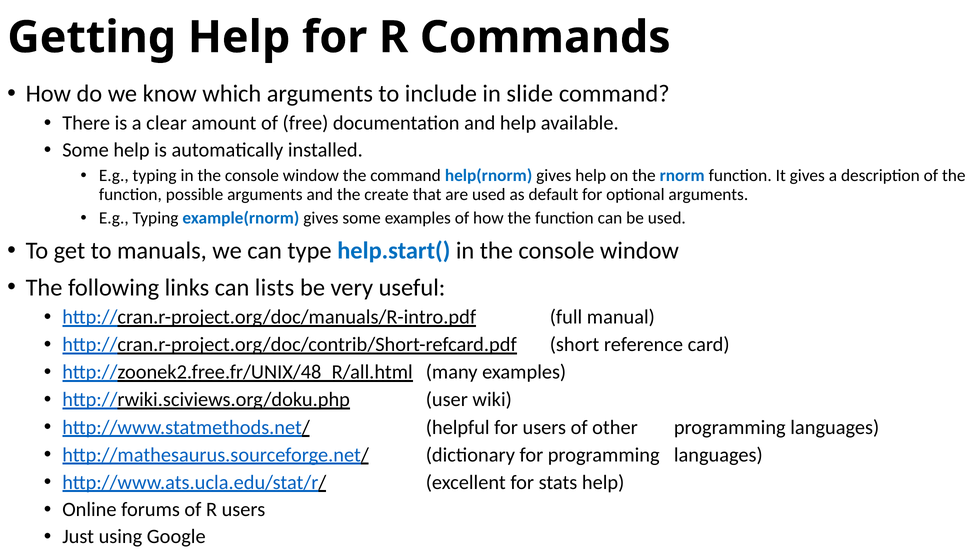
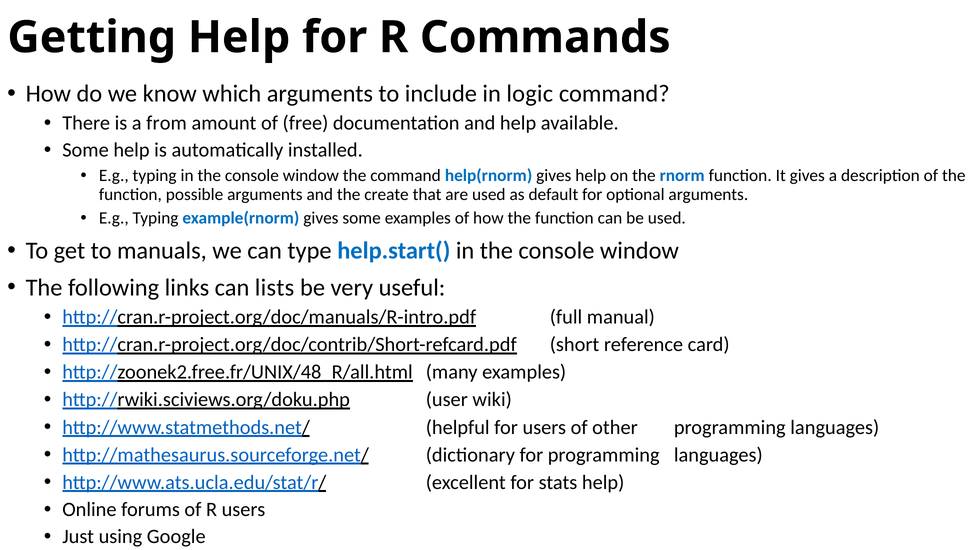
slide: slide -> logic
clear: clear -> from
